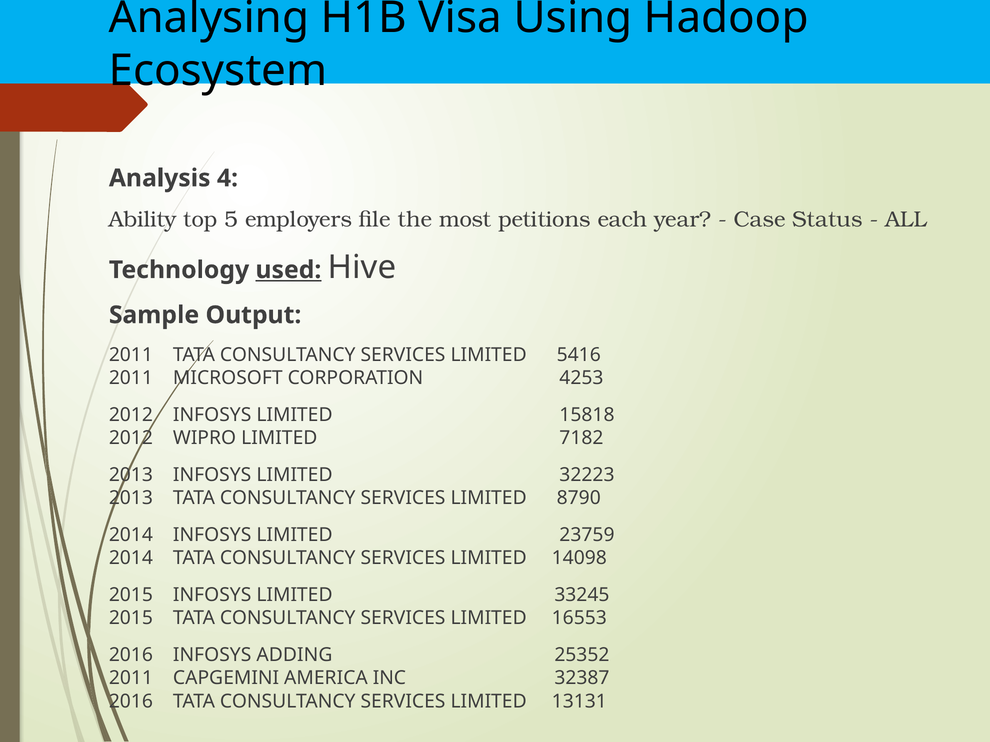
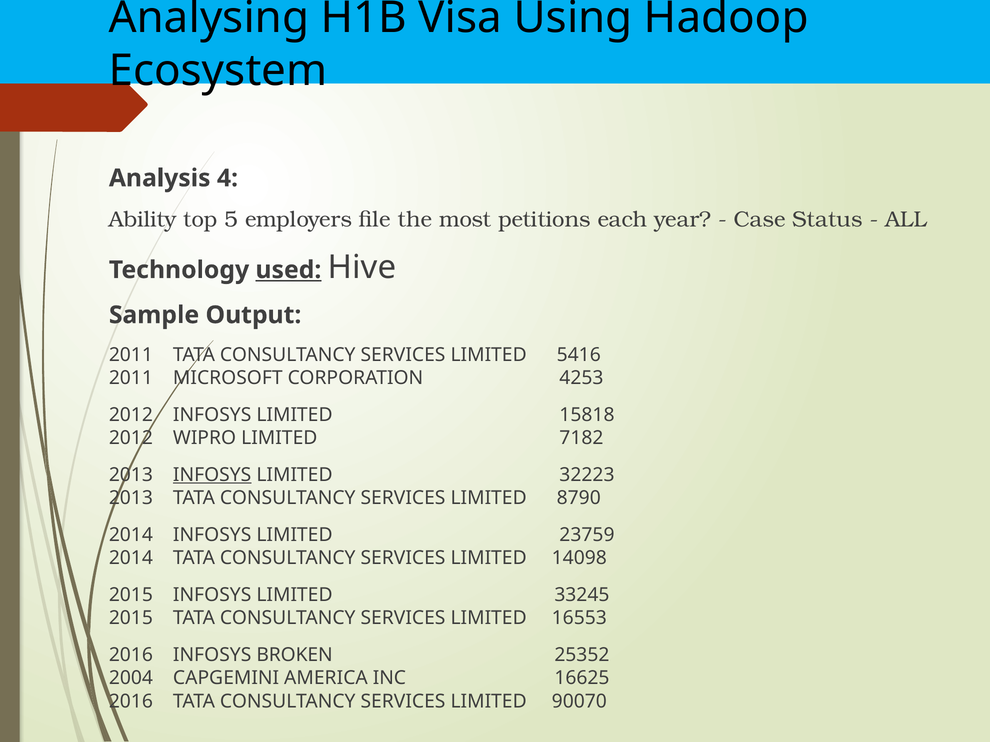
INFOSYS at (212, 475) underline: none -> present
ADDING: ADDING -> BROKEN
2011 at (131, 679): 2011 -> 2004
32387: 32387 -> 16625
13131: 13131 -> 90070
